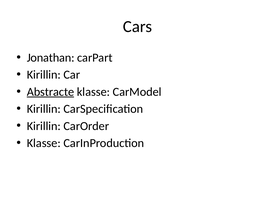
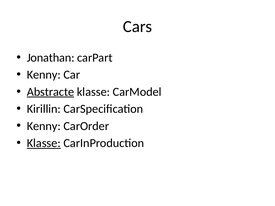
Kirillin at (44, 75): Kirillin -> Kenny
Kirillin at (44, 126): Kirillin -> Kenny
Klasse at (44, 143) underline: none -> present
